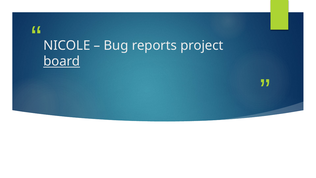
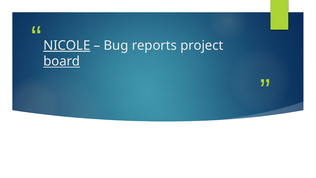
NICOLE underline: none -> present
